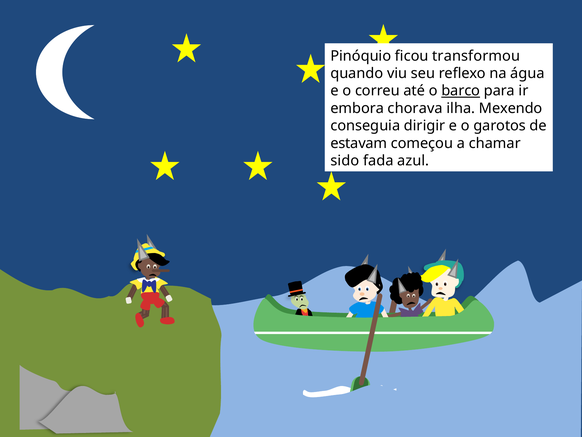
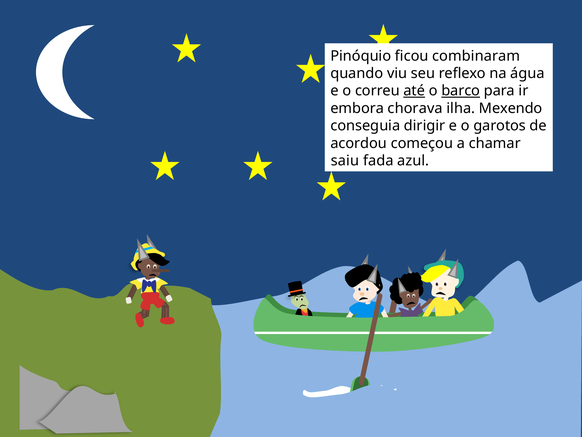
transformou: transformou -> combinaram
até underline: none -> present
estavam: estavam -> acordou
sido: sido -> saiu
